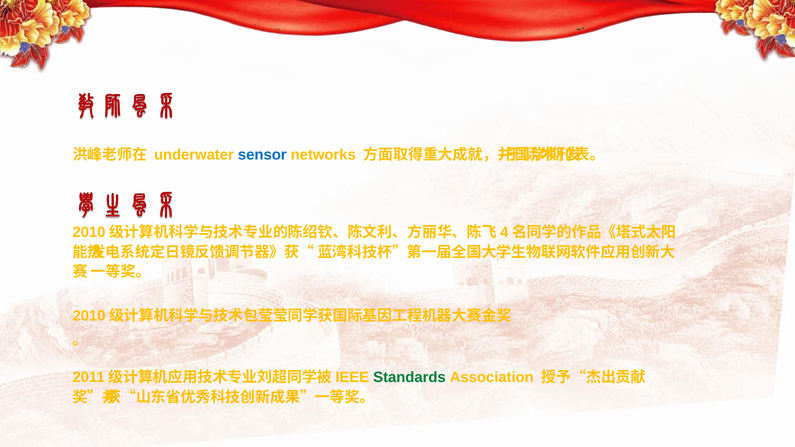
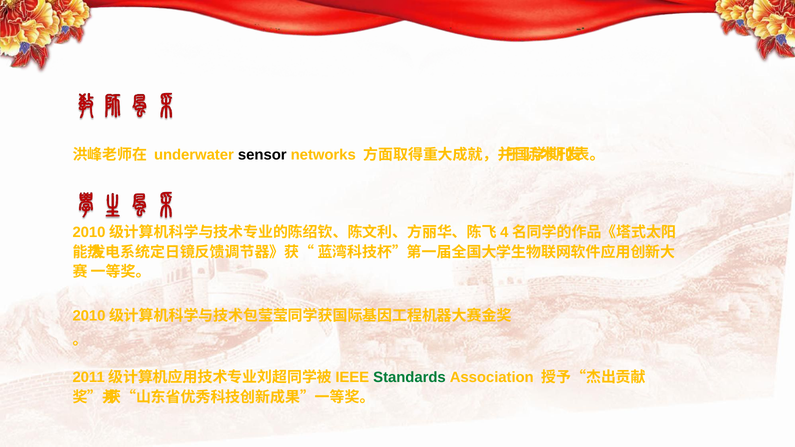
sensor colour: blue -> black
